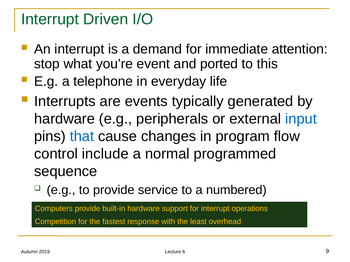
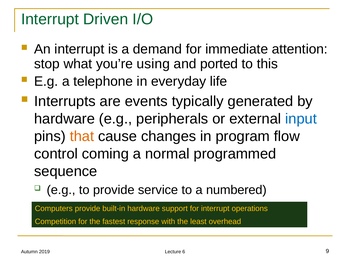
event: event -> using
that colour: blue -> orange
include: include -> coming
